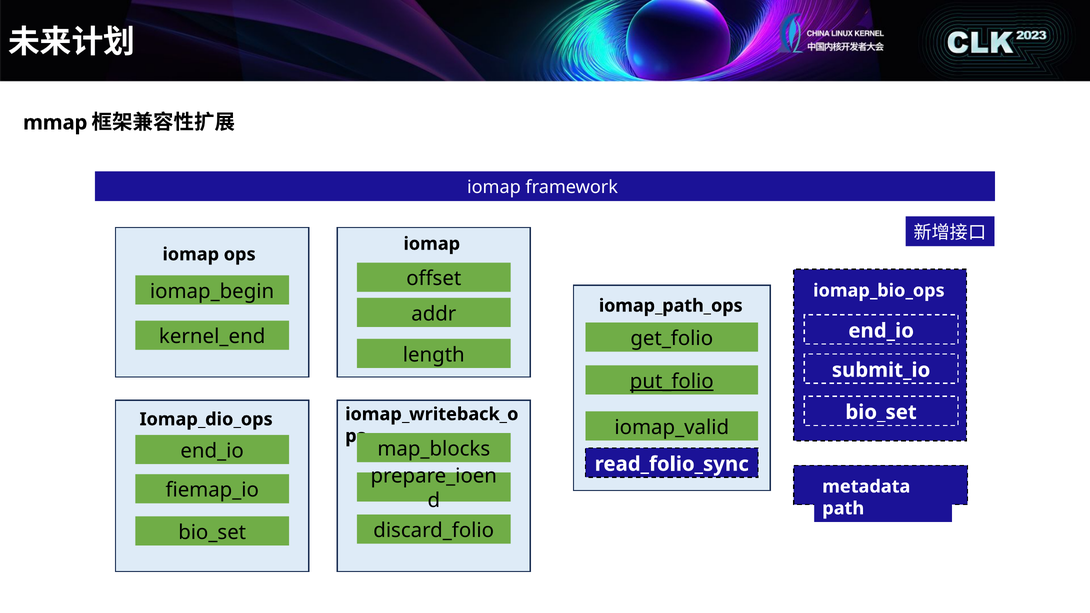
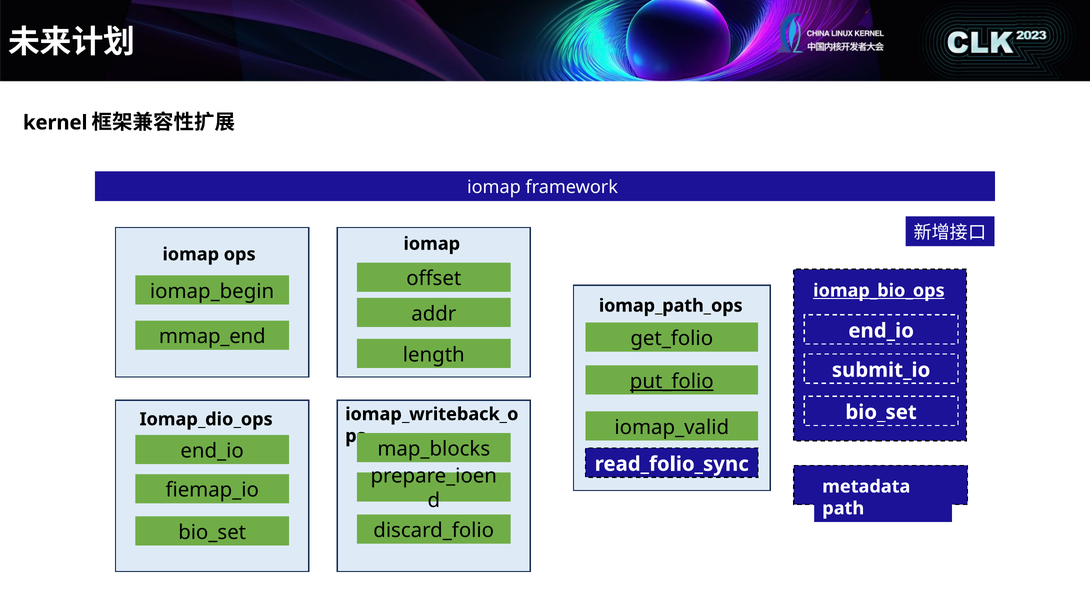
mmap: mmap -> kernel
iomap_bio_ops underline: none -> present
kernel_end: kernel_end -> mmap_end
